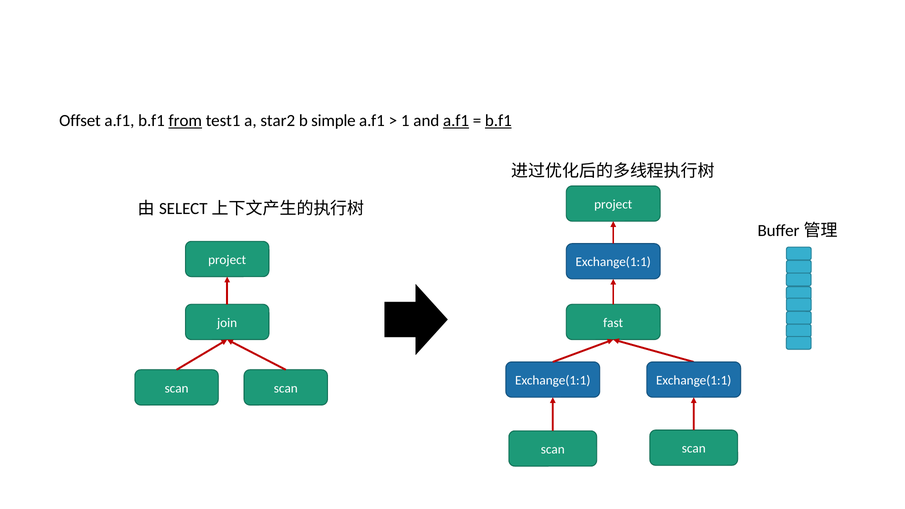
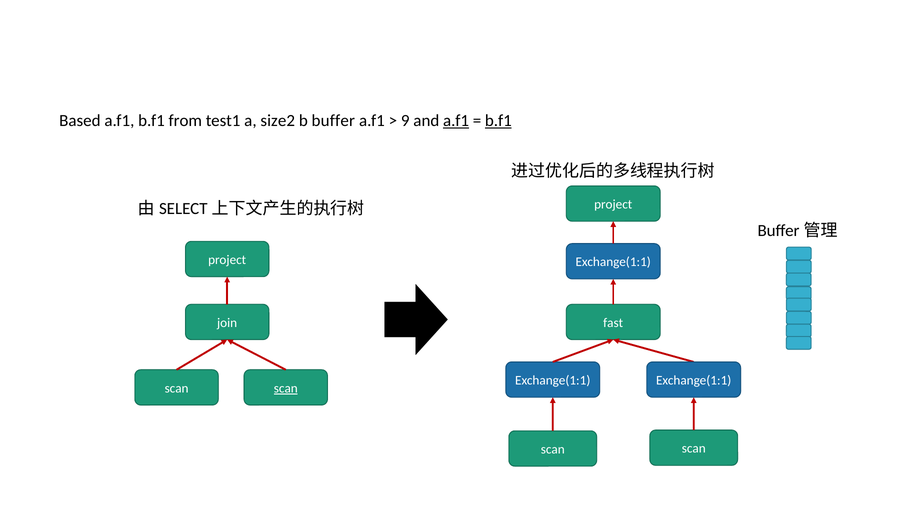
Offset: Offset -> Based
from underline: present -> none
star2: star2 -> size2
simple: simple -> buffer
1: 1 -> 9
scan at (286, 388) underline: none -> present
